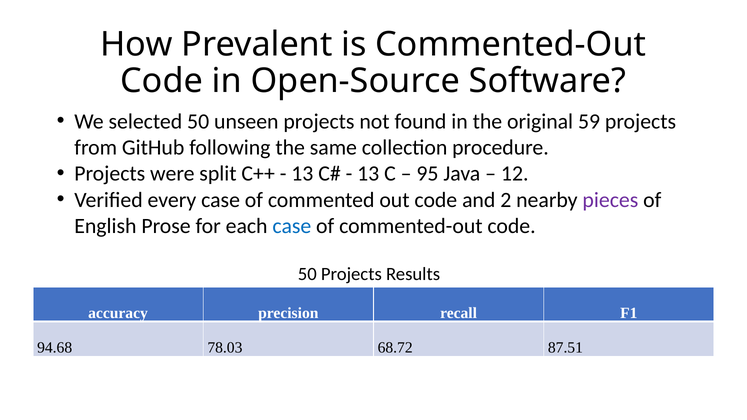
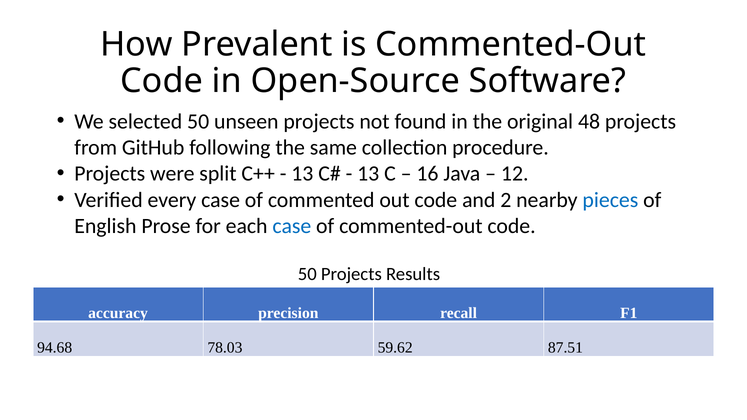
59: 59 -> 48
95: 95 -> 16
pieces colour: purple -> blue
68.72: 68.72 -> 59.62
